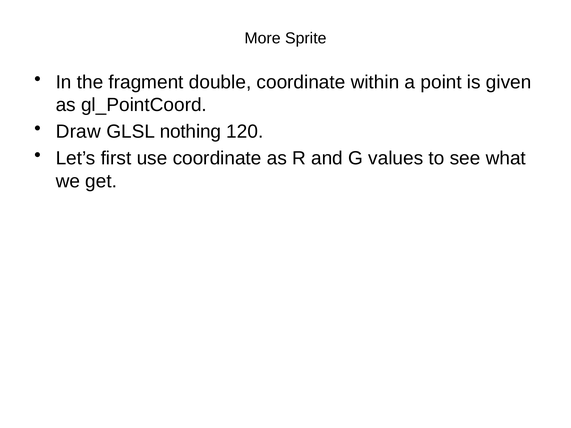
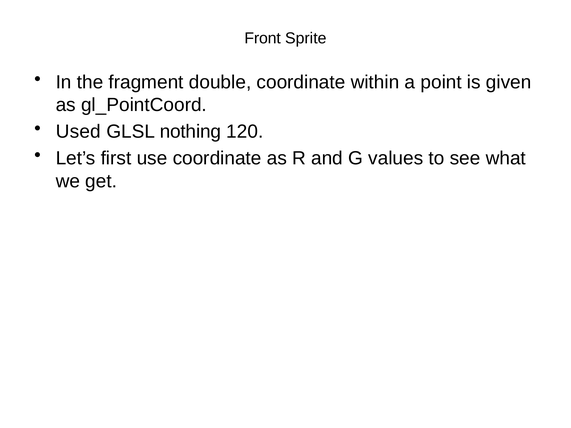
More: More -> Front
Draw: Draw -> Used
